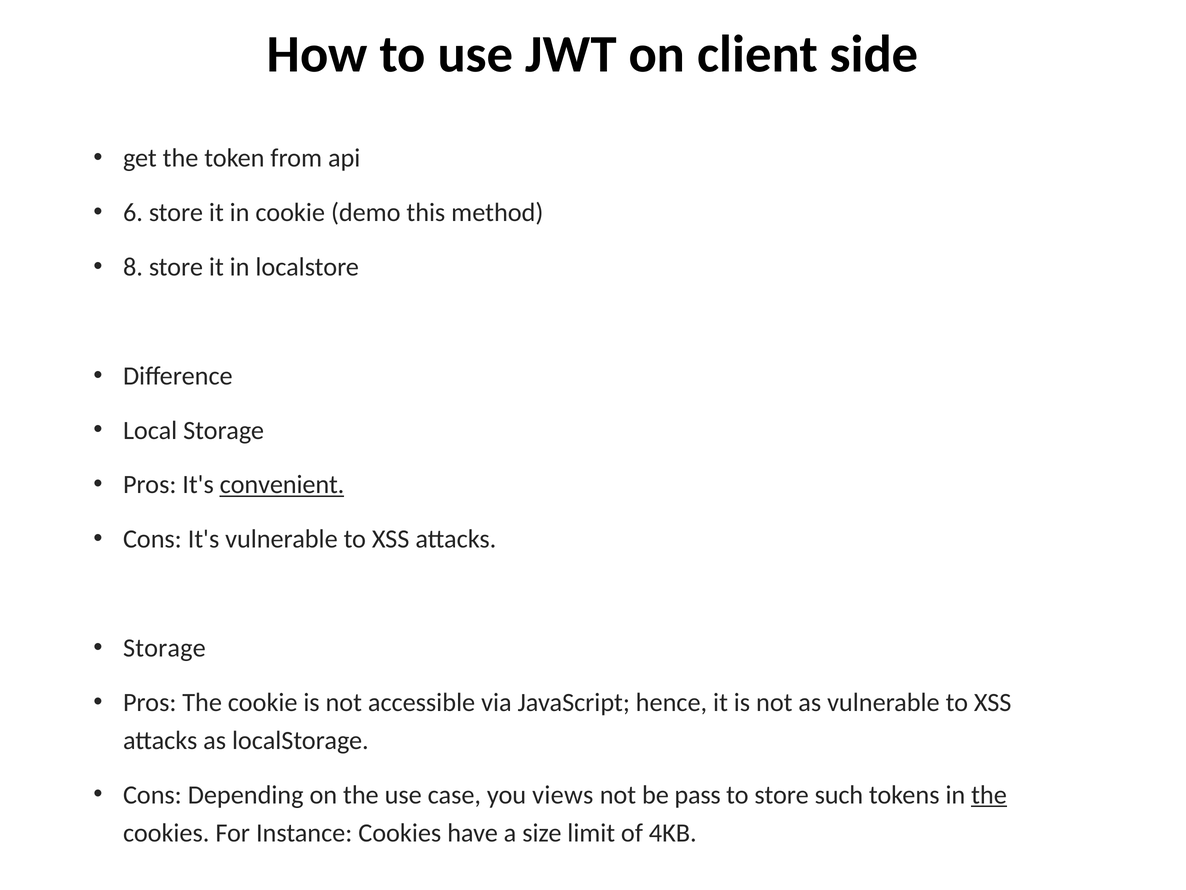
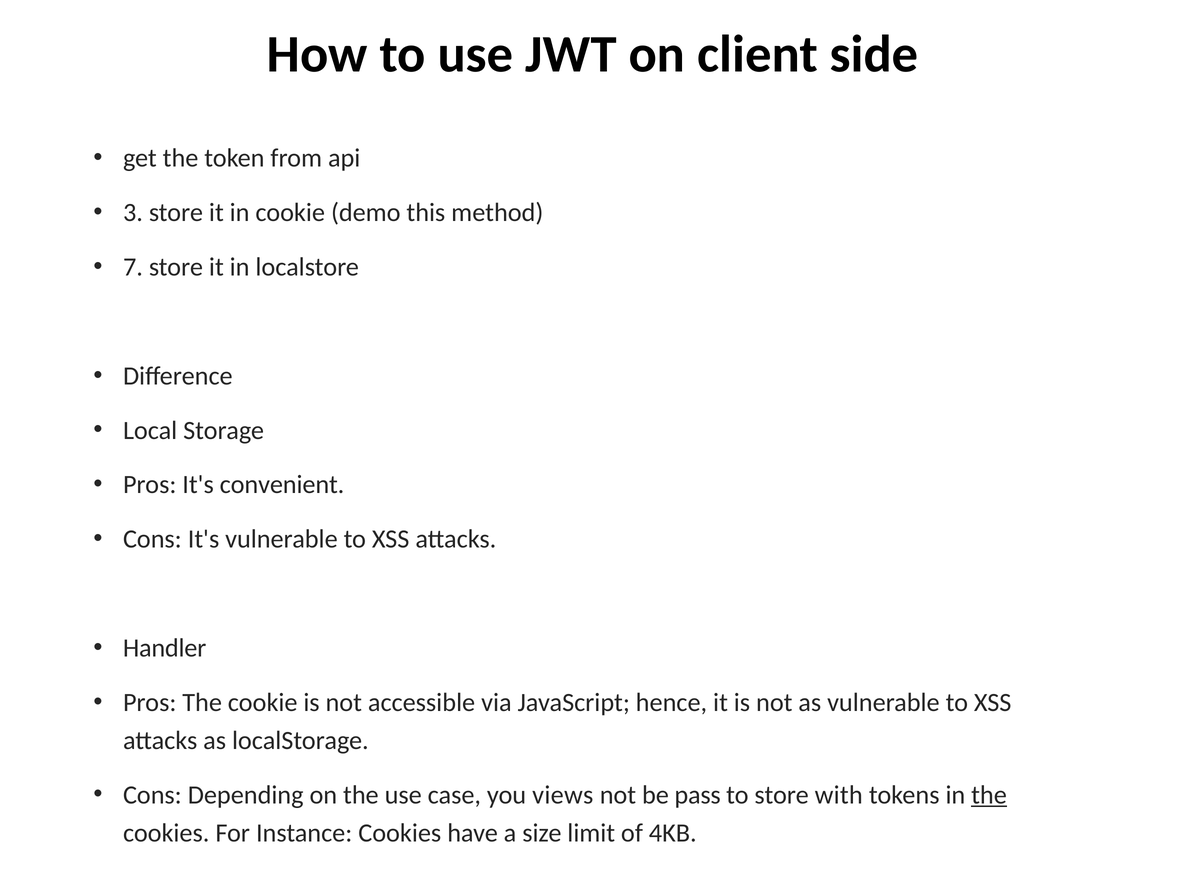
6: 6 -> 3
8: 8 -> 7
convenient underline: present -> none
Storage at (164, 648): Storage -> Handler
such: such -> with
